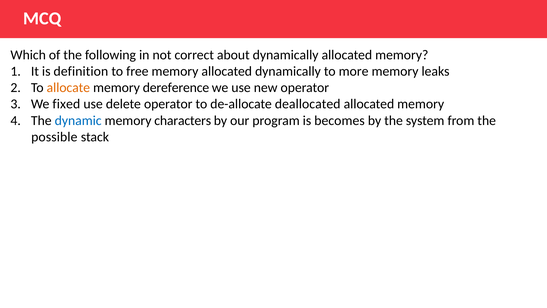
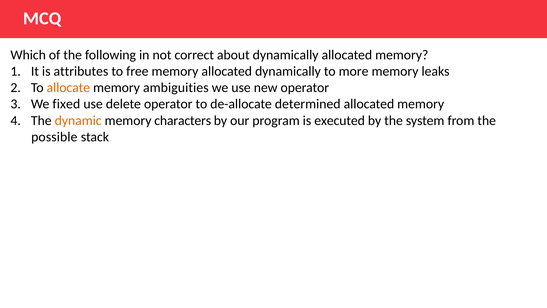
definition: definition -> attributes
dereference: dereference -> ambiguities
deallocated: deallocated -> determined
dynamic colour: blue -> orange
becomes: becomes -> executed
